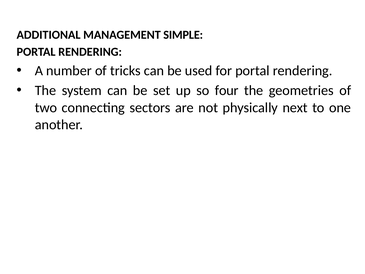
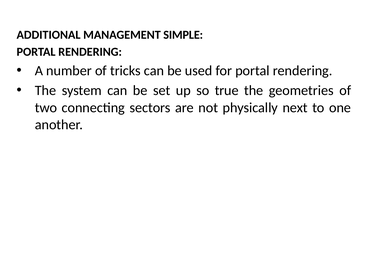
four: four -> true
